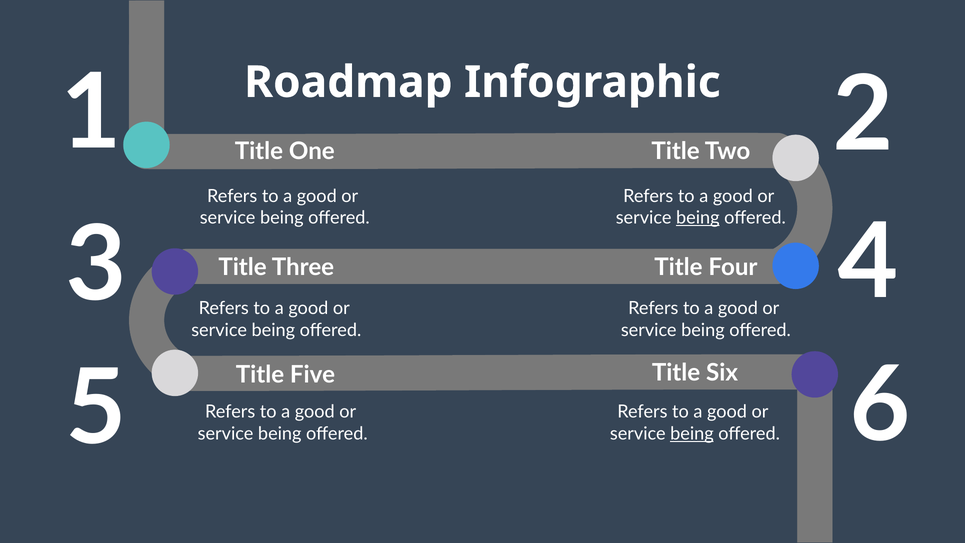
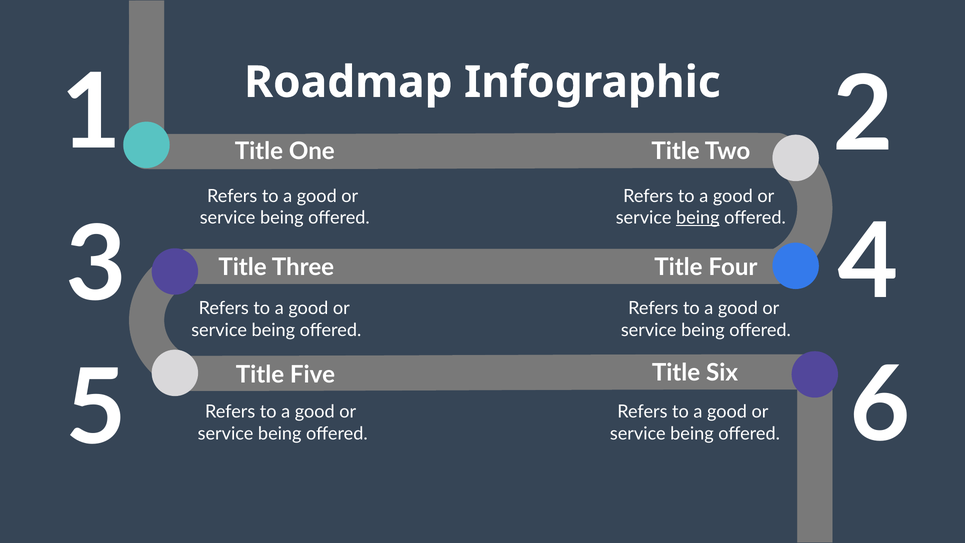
being at (692, 434) underline: present -> none
